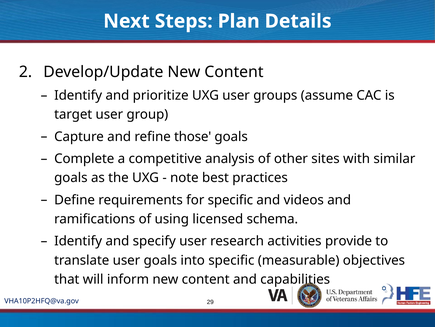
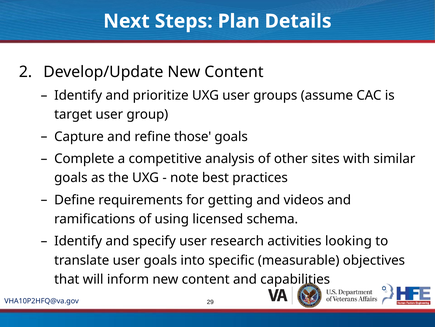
for specific: specific -> getting
provide: provide -> looking
